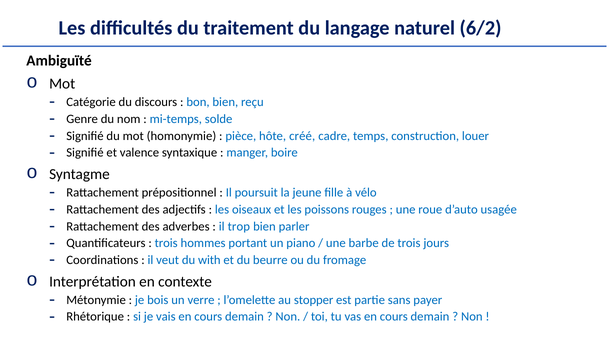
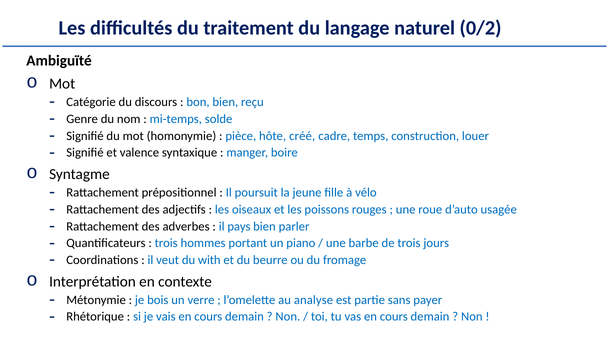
6/2: 6/2 -> 0/2
trop: trop -> pays
stopper: stopper -> analyse
